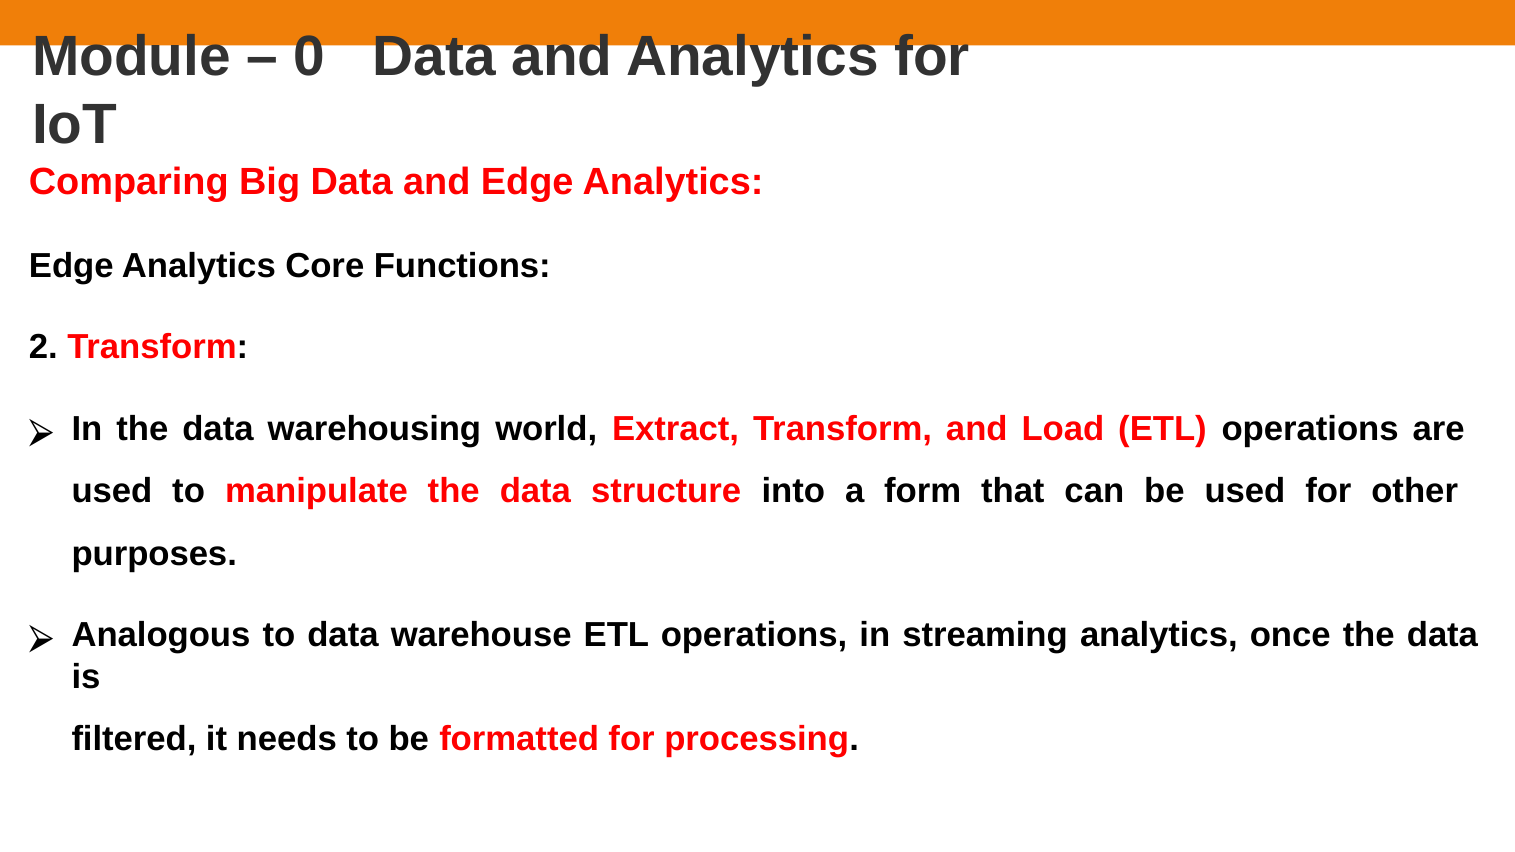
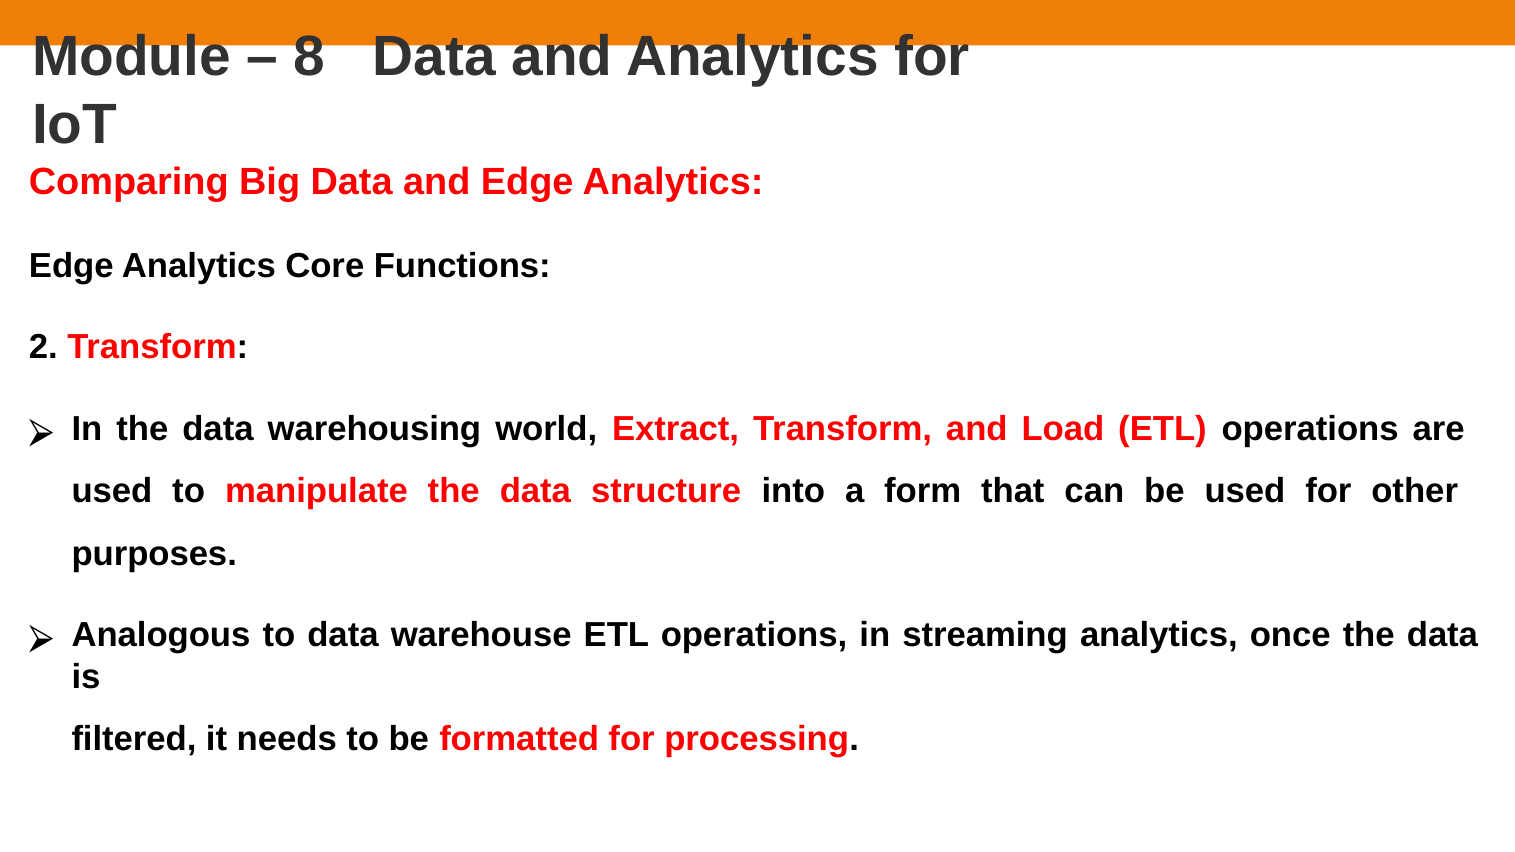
0: 0 -> 8
